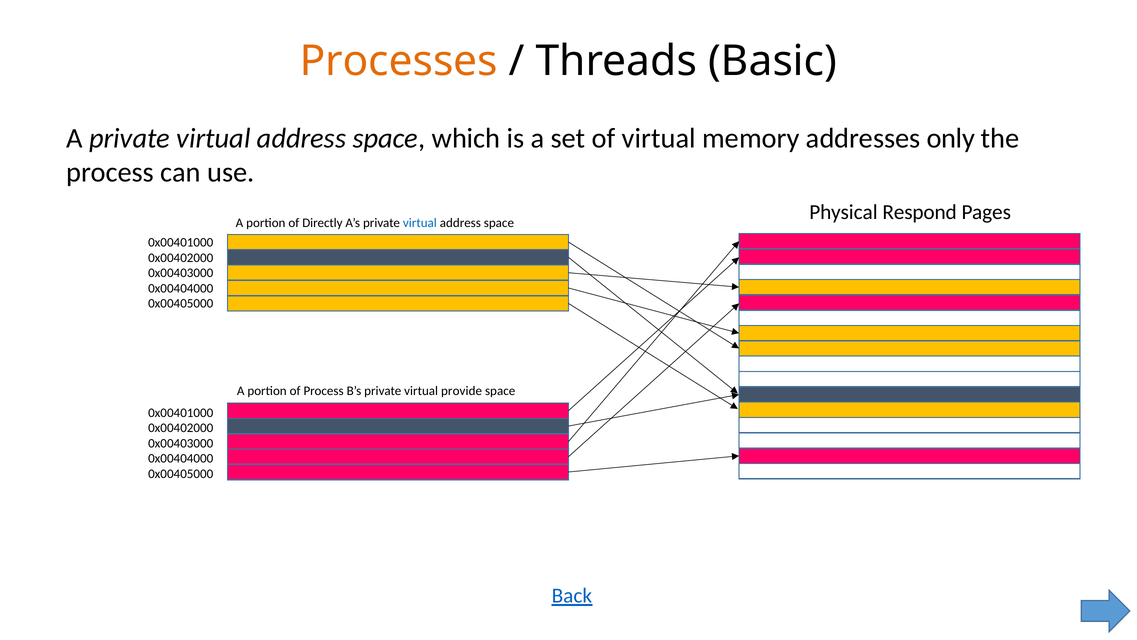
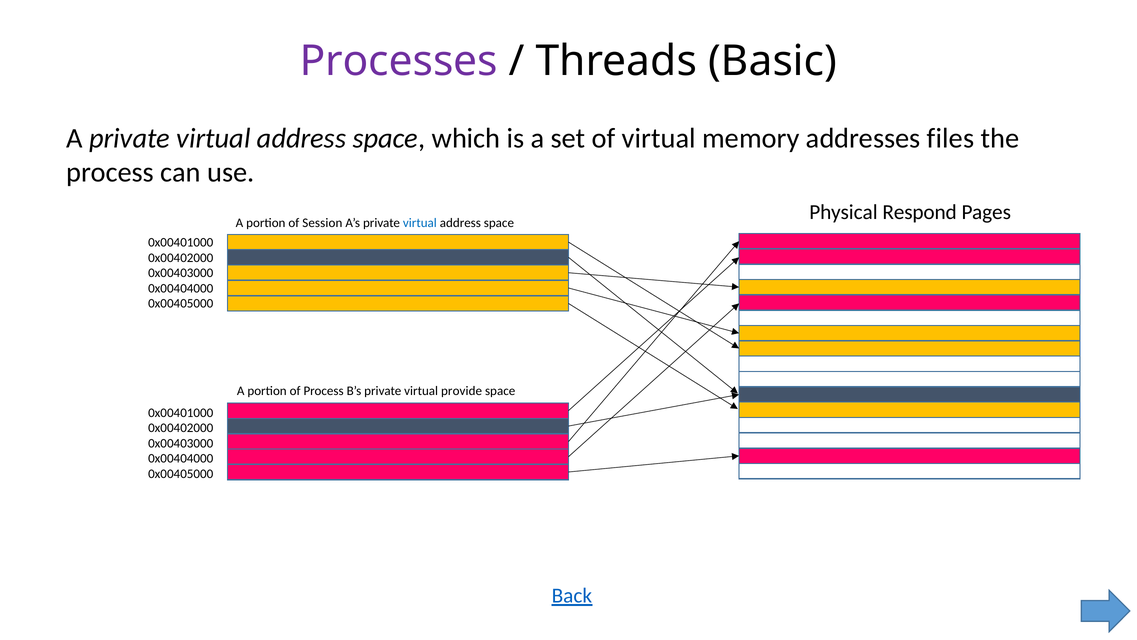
Processes colour: orange -> purple
only: only -> files
Directly: Directly -> Session
